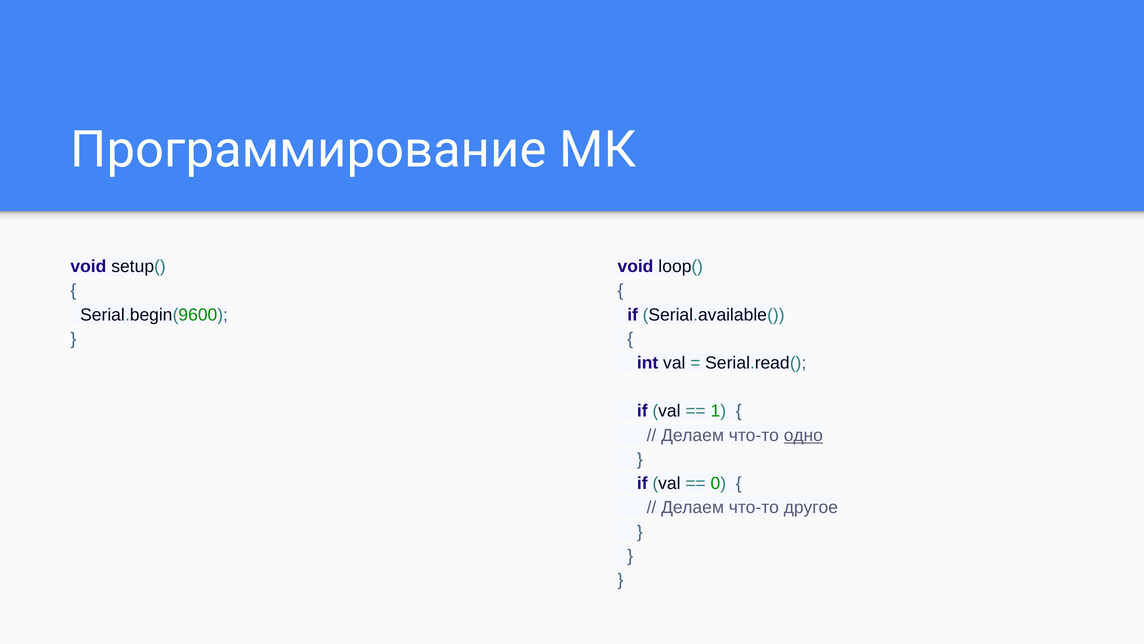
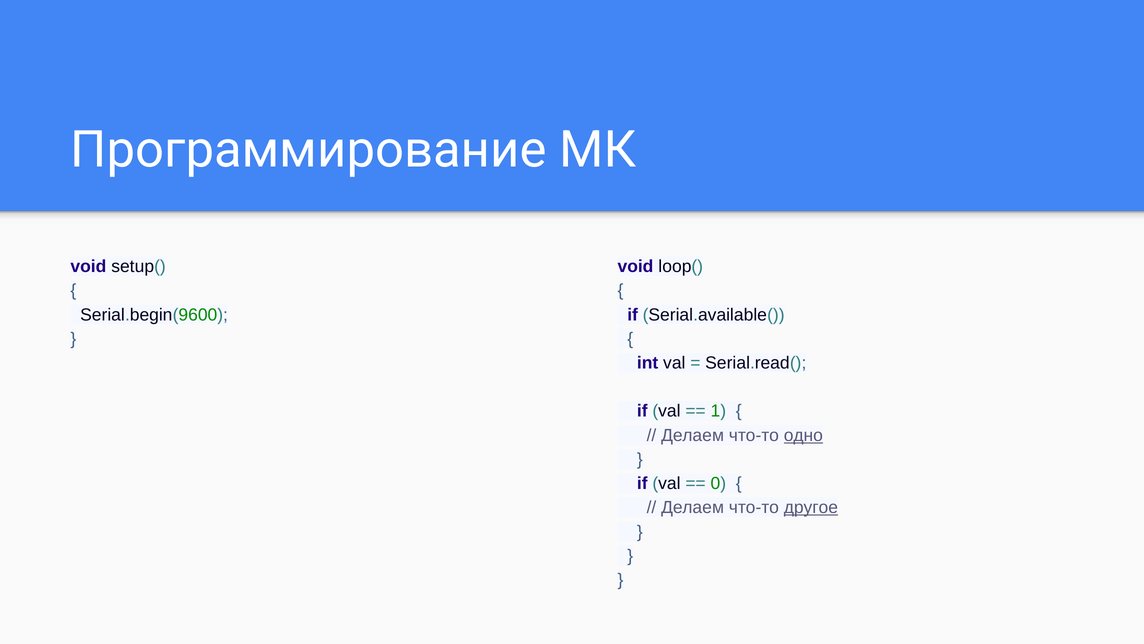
другое underline: none -> present
